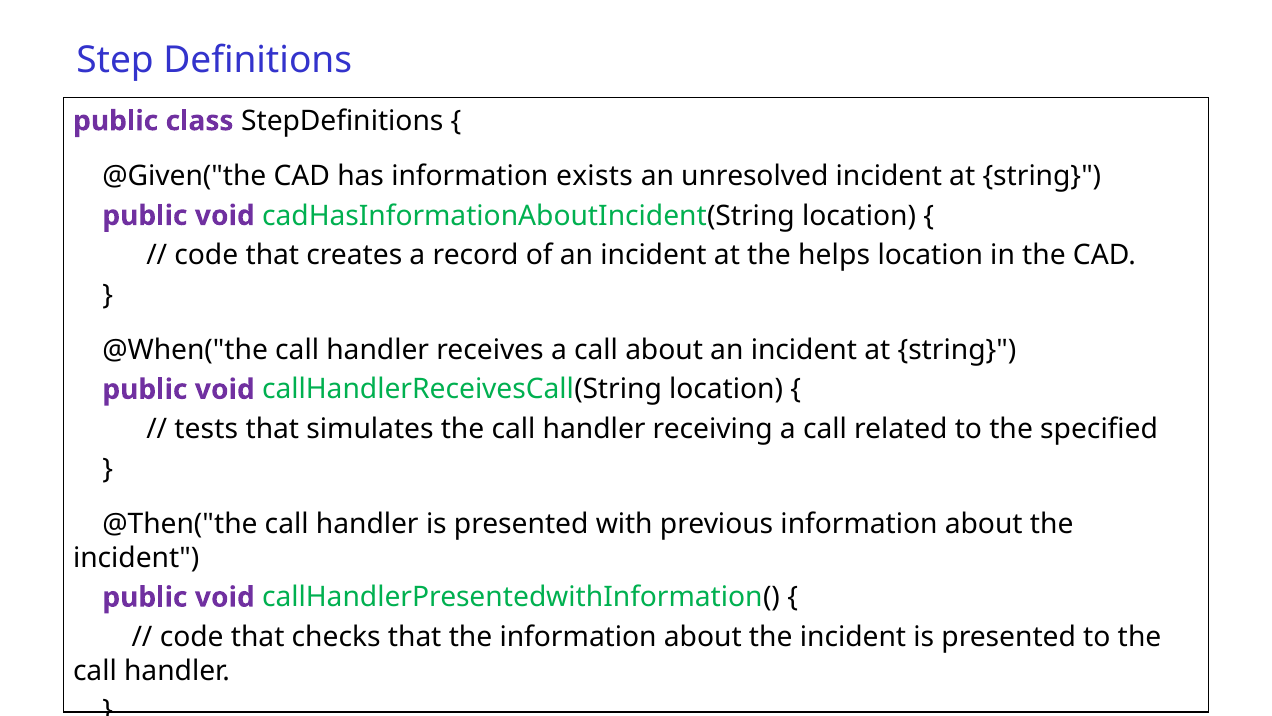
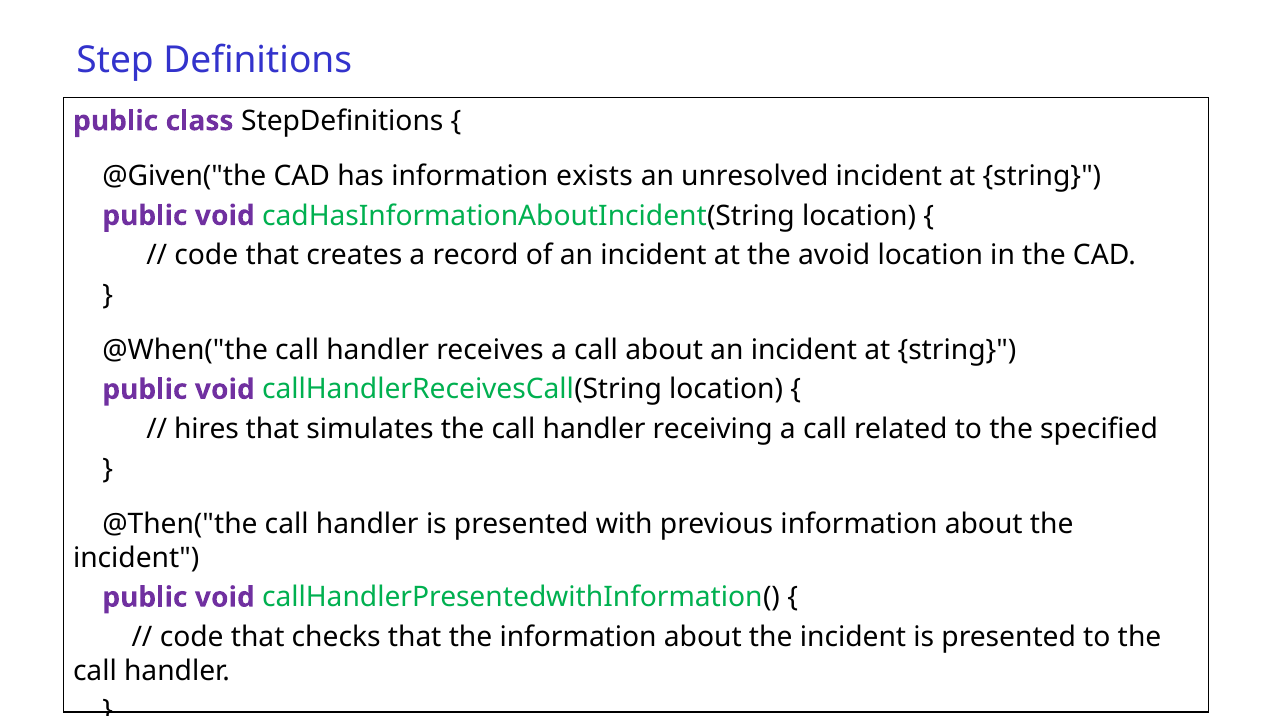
helps: helps -> avoid
tests: tests -> hires
